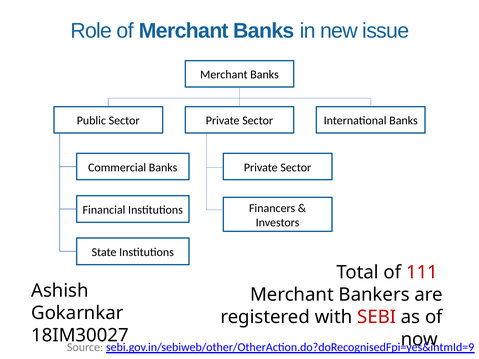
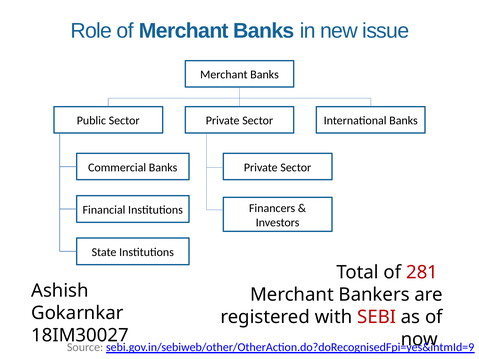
111: 111 -> 281
